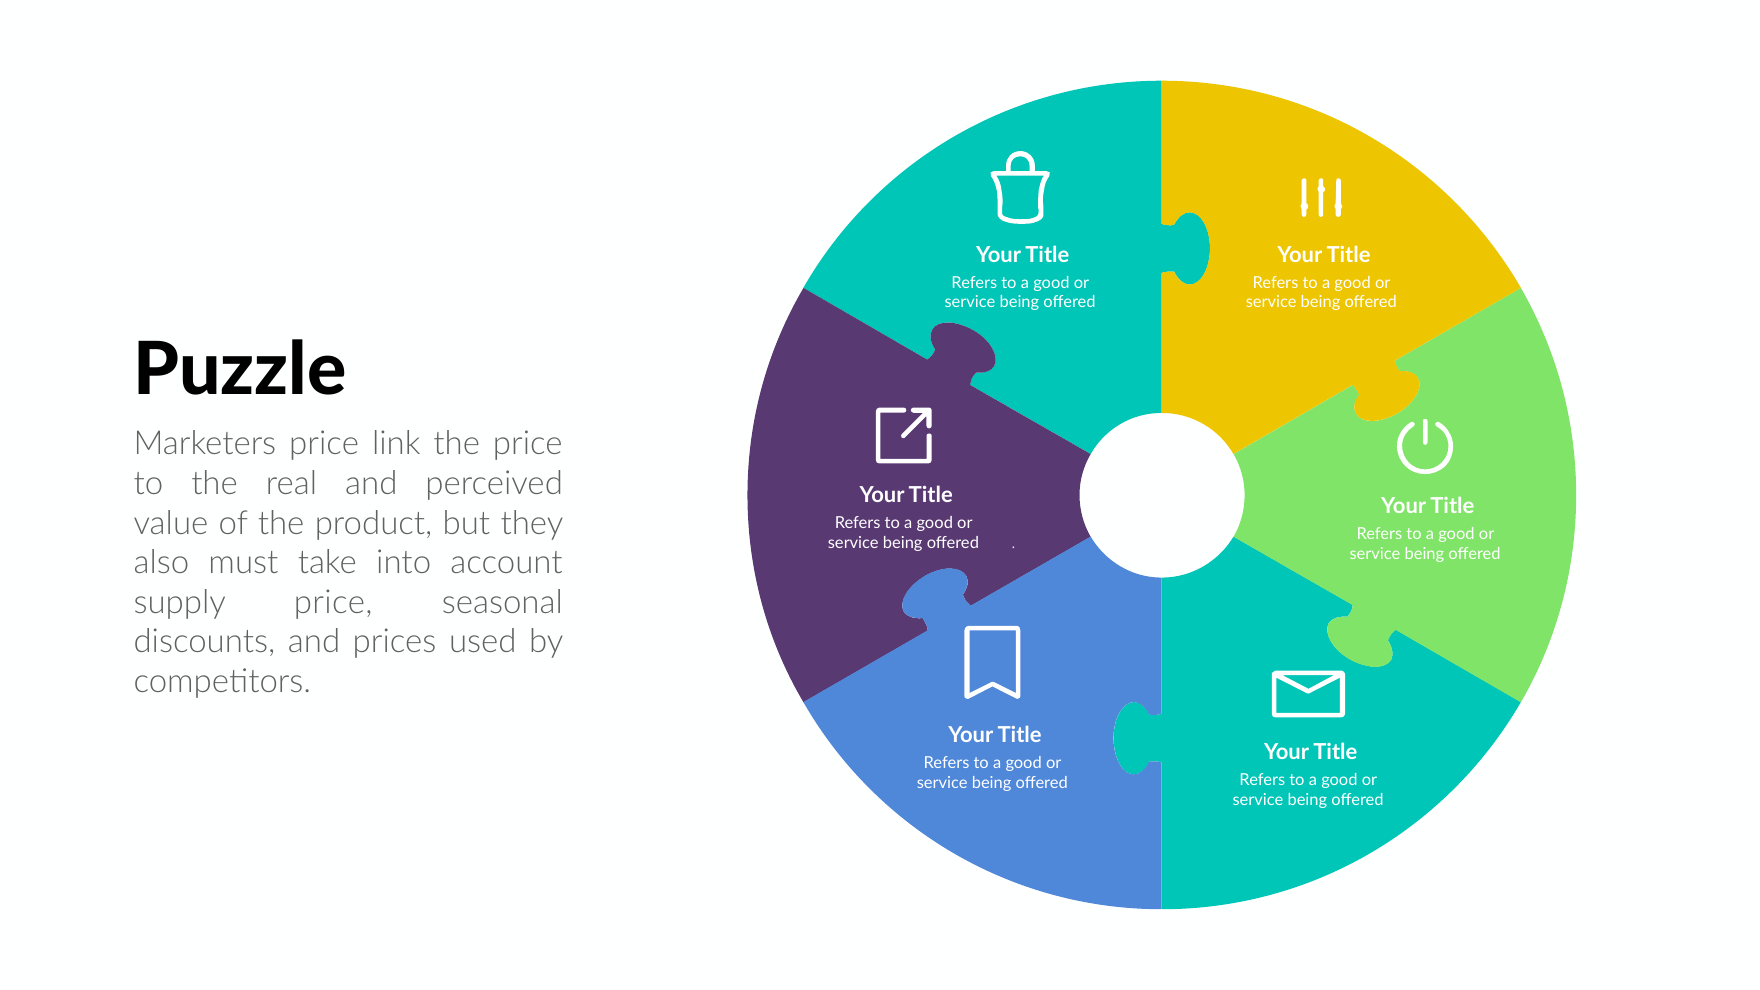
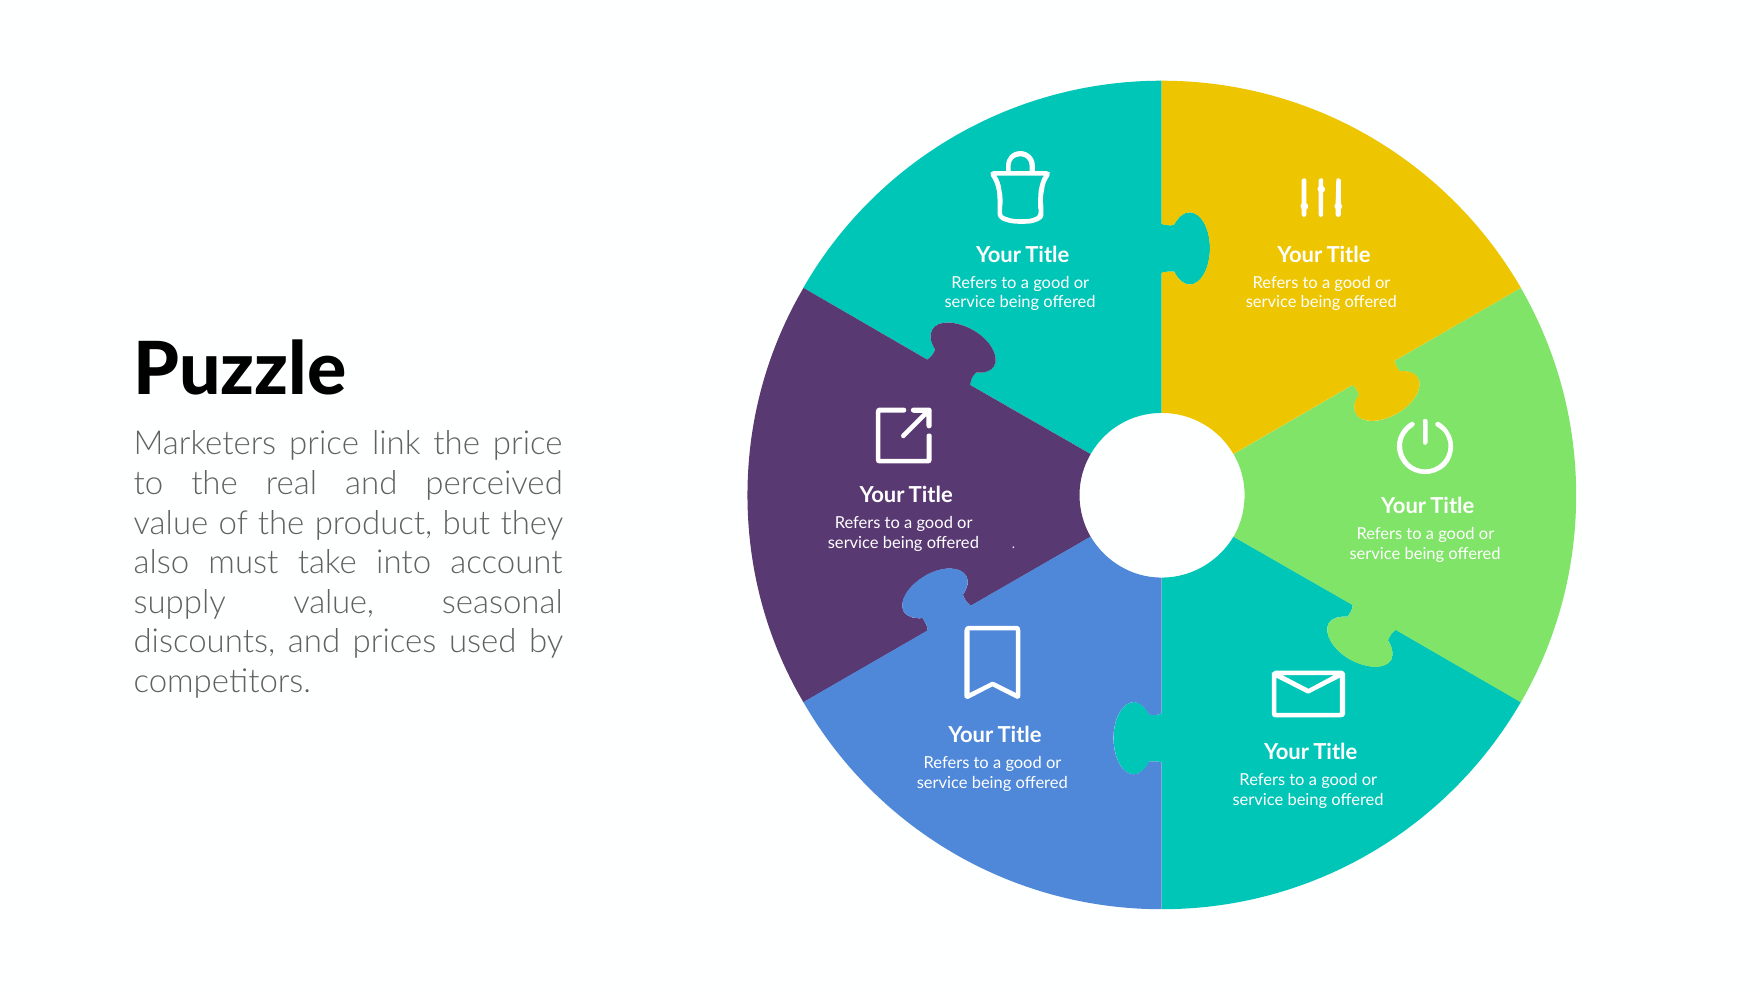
supply price: price -> value
